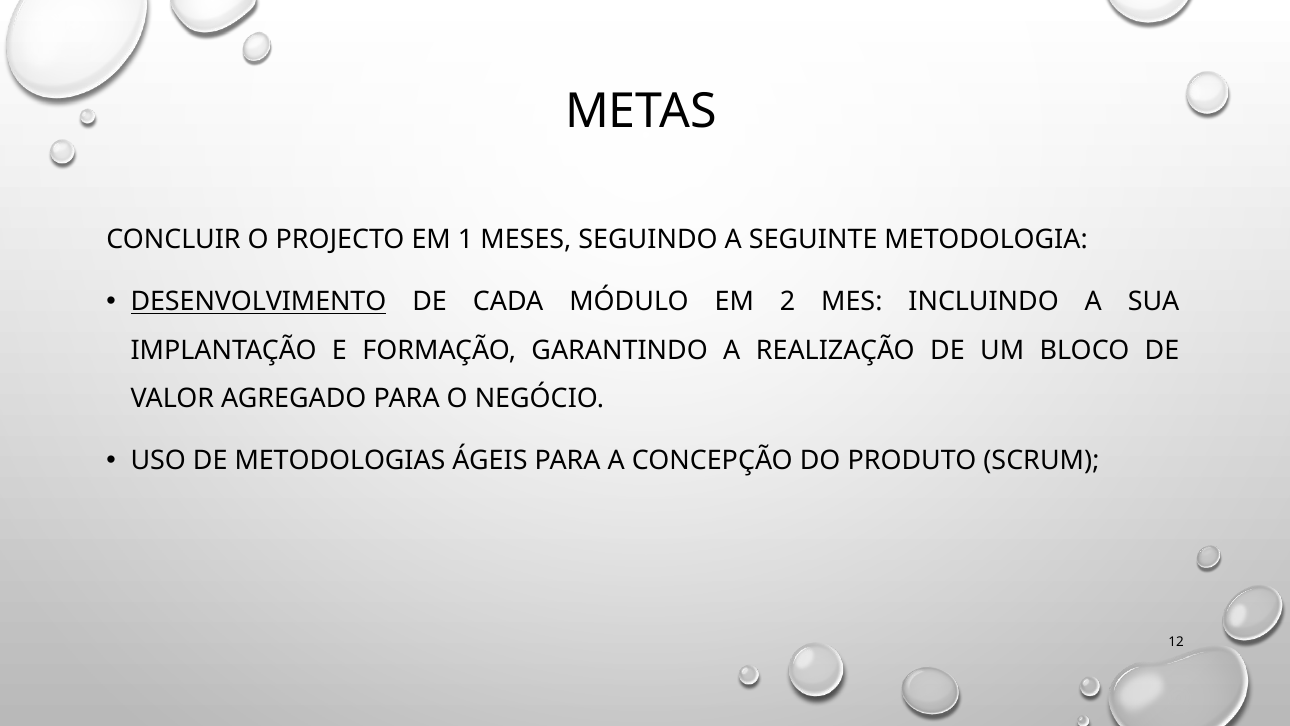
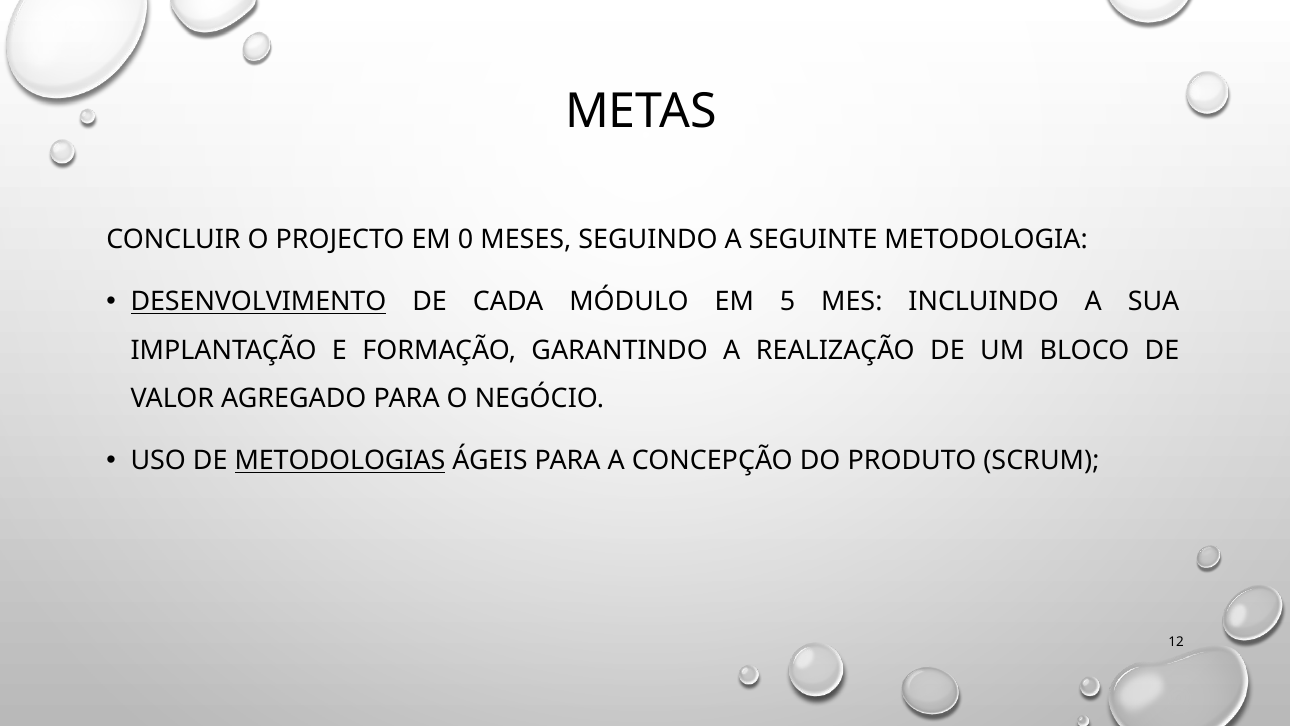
1: 1 -> 0
2: 2 -> 5
METODOLOGIAS underline: none -> present
